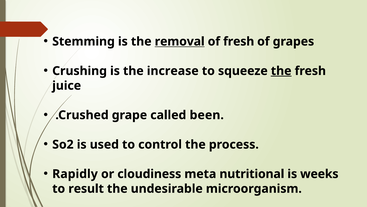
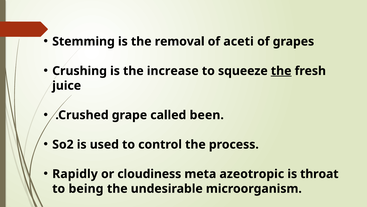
removal underline: present -> none
of fresh: fresh -> aceti
nutritional: nutritional -> azeotropic
weeks: weeks -> throat
result: result -> being
